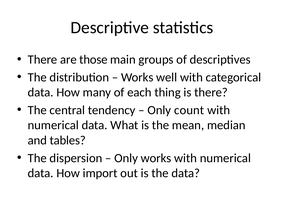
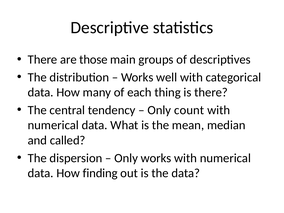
tables: tables -> called
import: import -> finding
